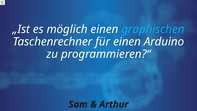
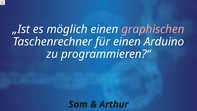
graphischen colour: light blue -> pink
